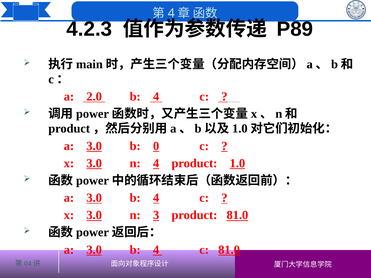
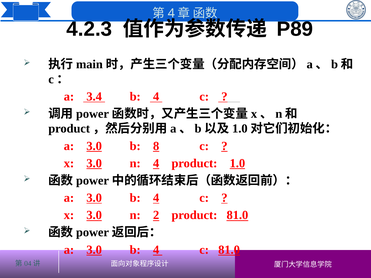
2.0: 2.0 -> 3.4
0: 0 -> 8
3: 3 -> 2
